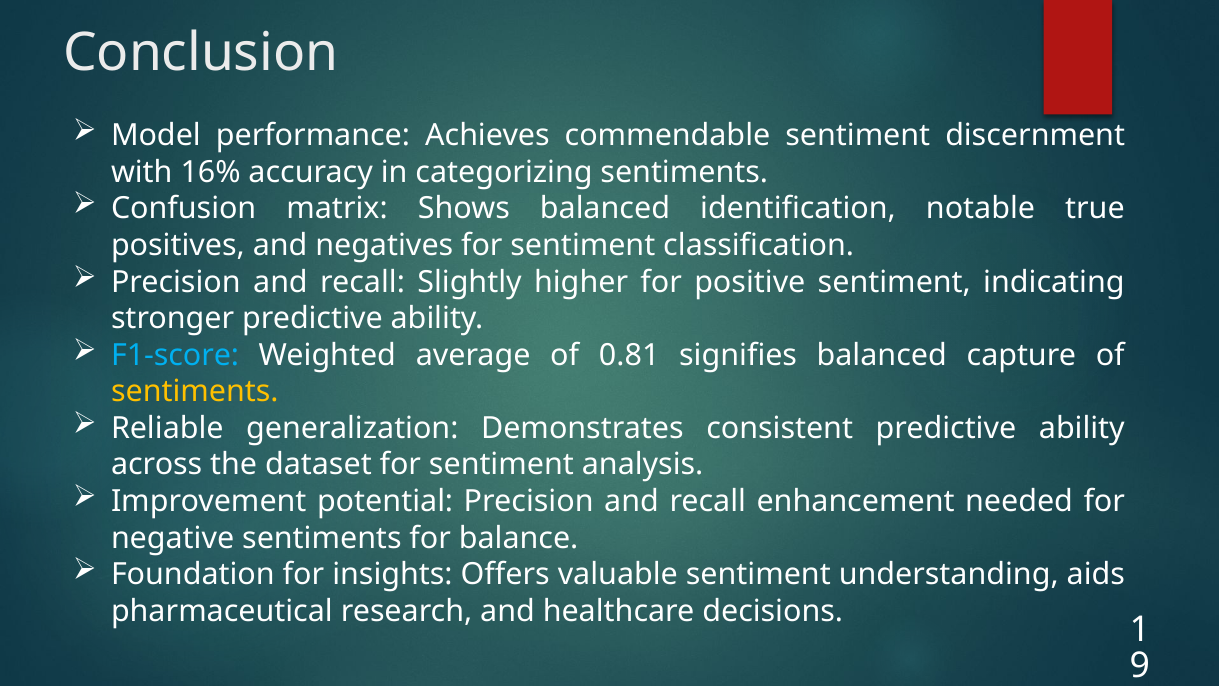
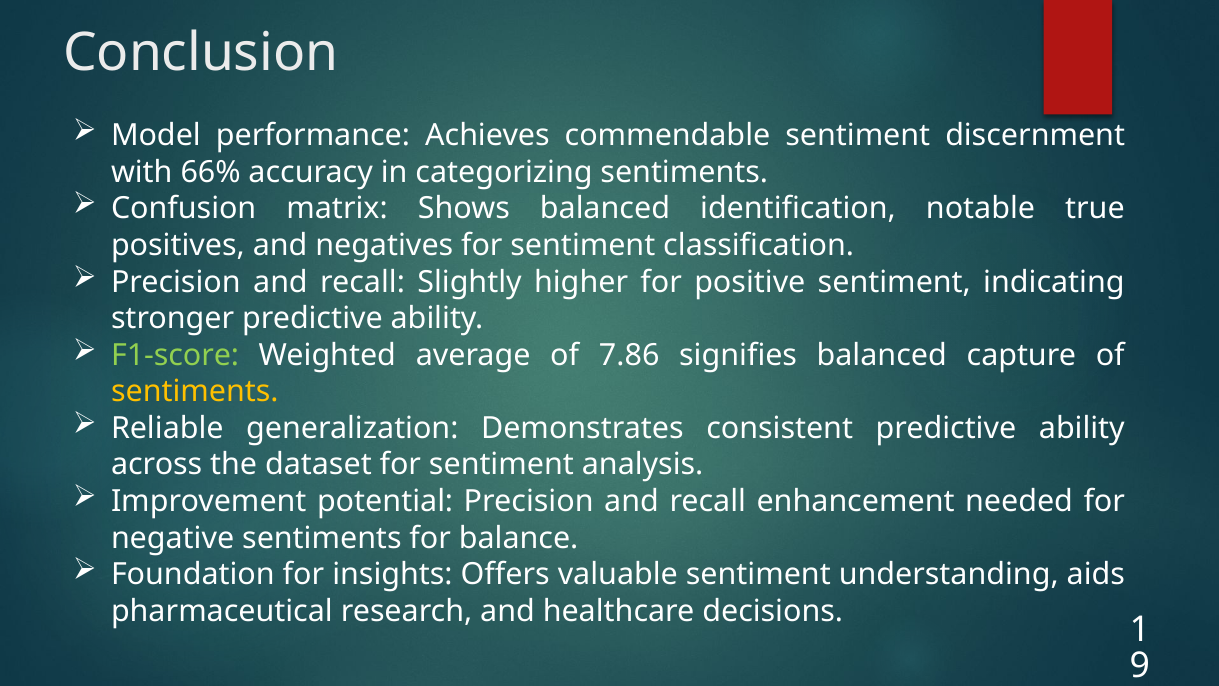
16%: 16% -> 66%
F1-score colour: light blue -> light green
0.81: 0.81 -> 7.86
